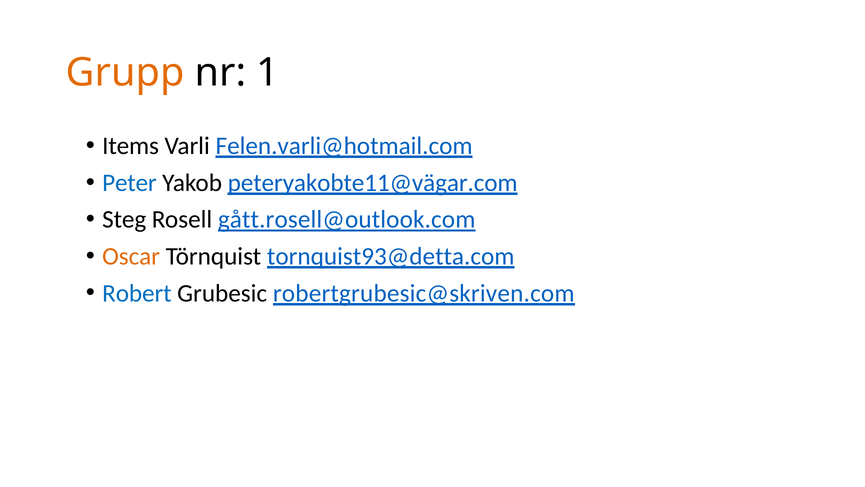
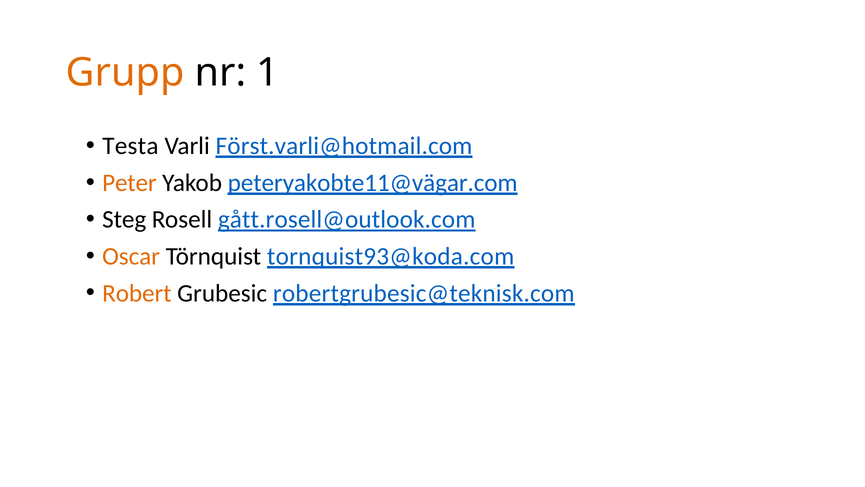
Items: Items -> Testa
Felen.varli@hotmail.com: Felen.varli@hotmail.com -> Först.varli@hotmail.com
Peter colour: blue -> orange
tornquist93@detta.com: tornquist93@detta.com -> tornquist93@koda.com
Robert colour: blue -> orange
robertgrubesic@skriven.com: robertgrubesic@skriven.com -> robertgrubesic@teknisk.com
